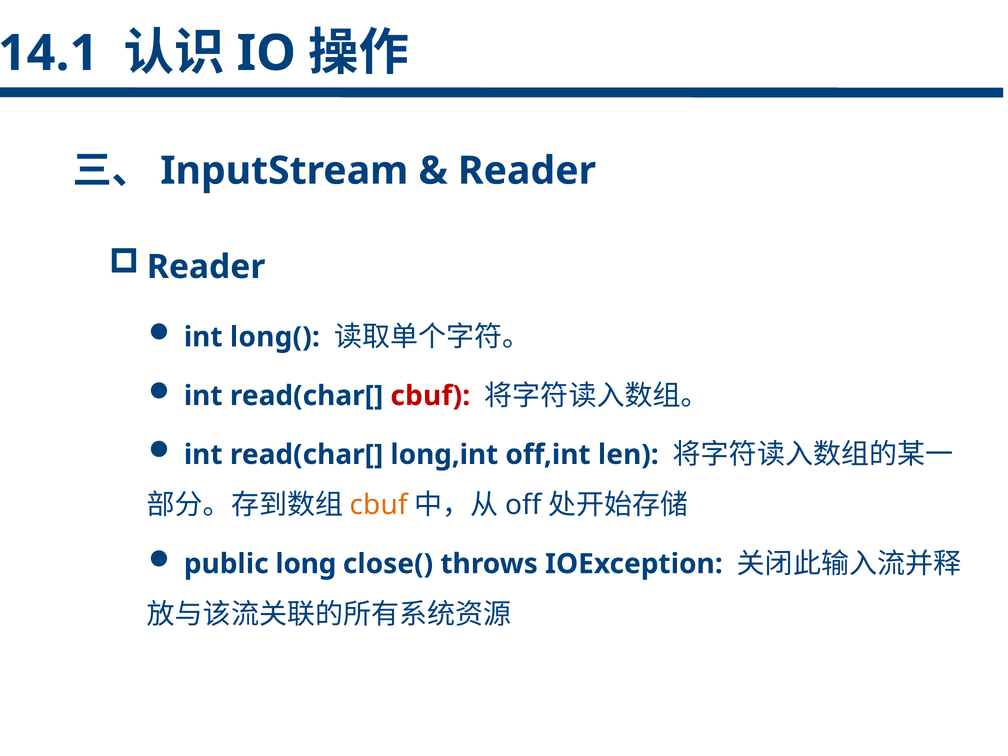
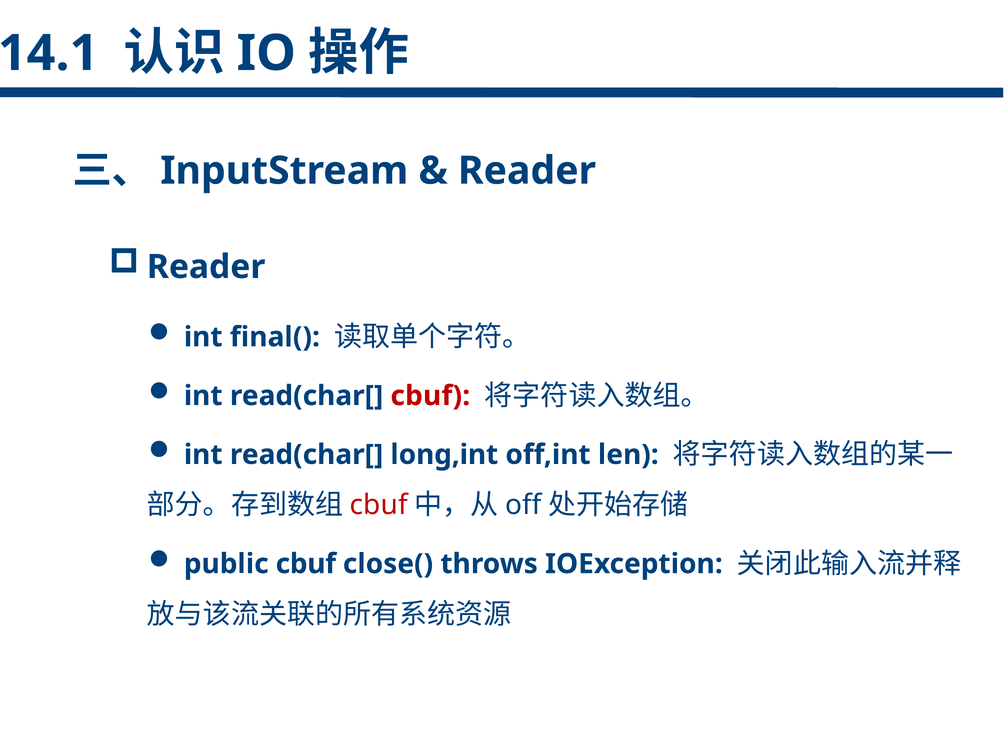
long(: long( -> final(
cbuf at (379, 505) colour: orange -> red
public long: long -> cbuf
